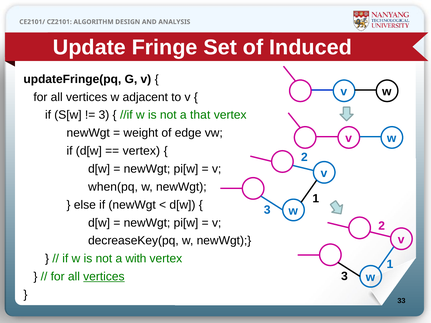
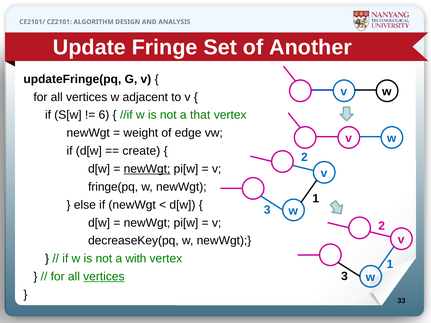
Induced: Induced -> Another
3 at (104, 115): 3 -> 6
vertex at (141, 151): vertex -> create
newWgt at (147, 169) underline: none -> present
when(pq: when(pq -> fringe(pq
